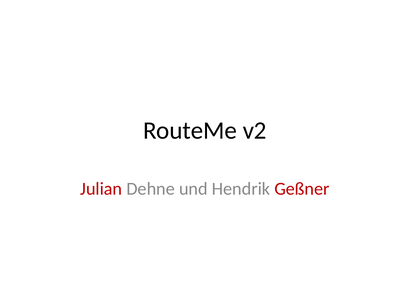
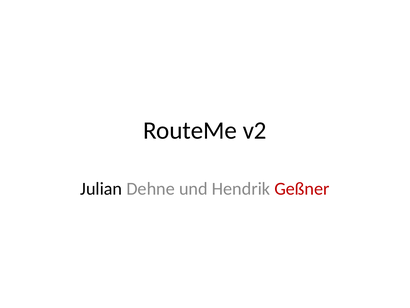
Julian colour: red -> black
